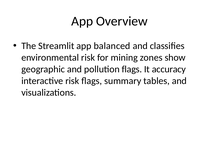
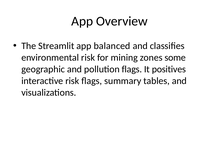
show: show -> some
accuracy: accuracy -> positives
